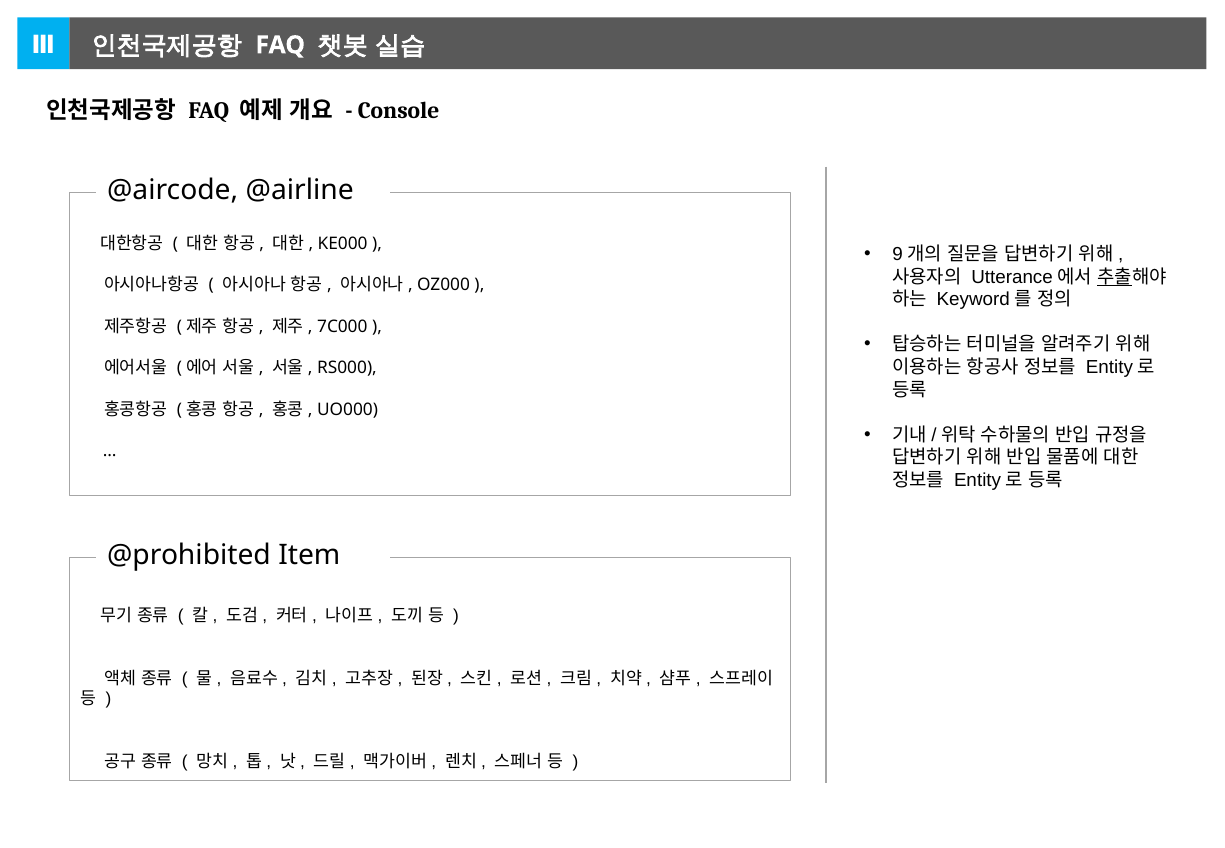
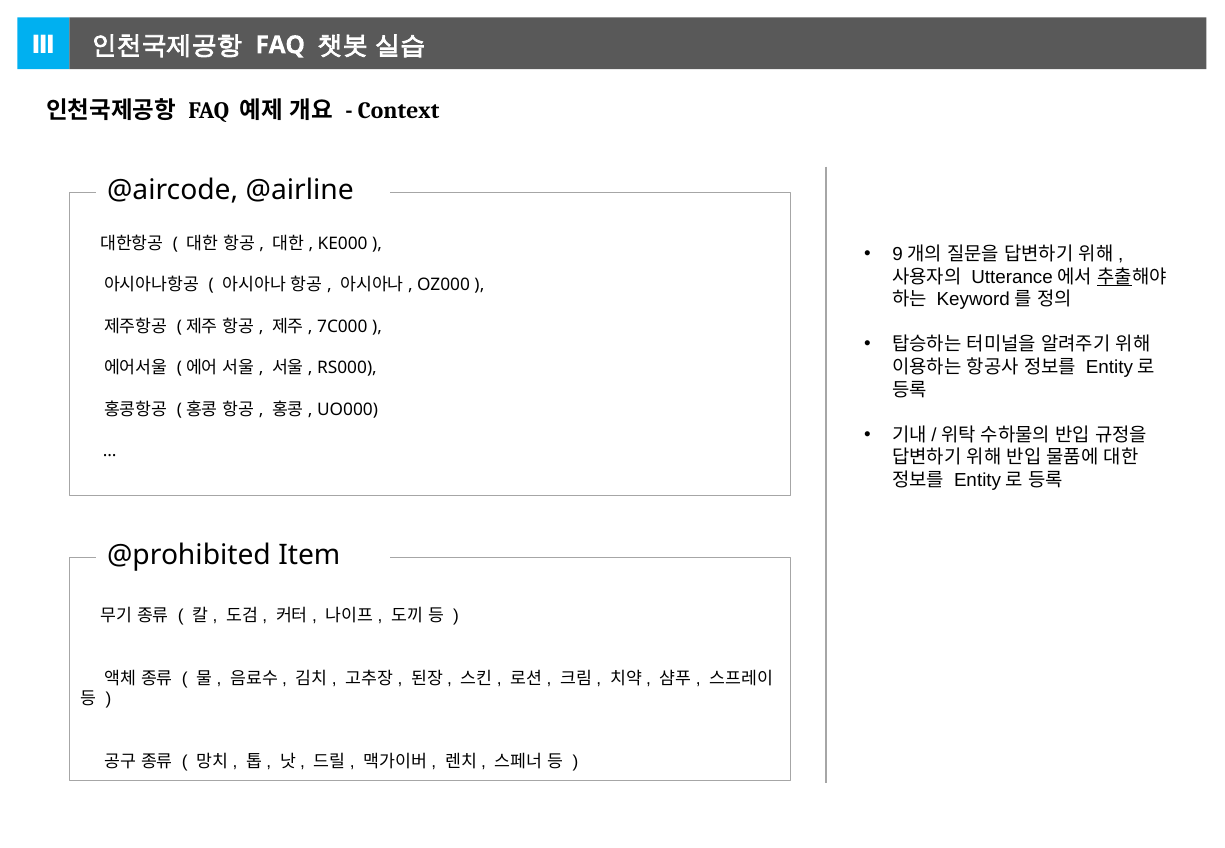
Console: Console -> Context
